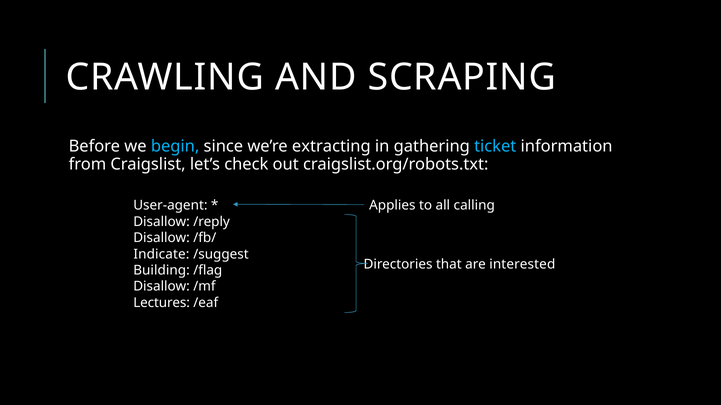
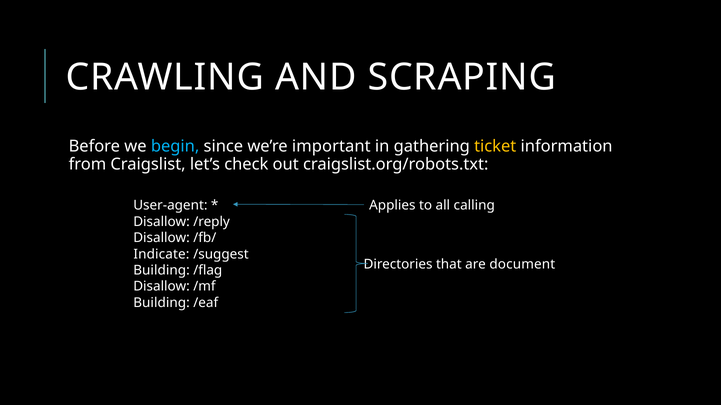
extracting: extracting -> important
ticket colour: light blue -> yellow
interested: interested -> document
Lectures at (162, 303): Lectures -> Building
